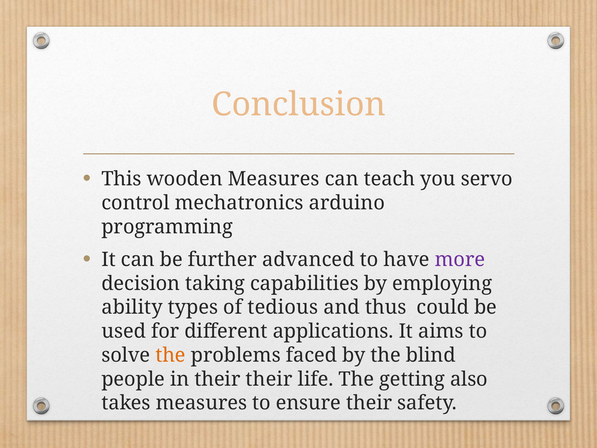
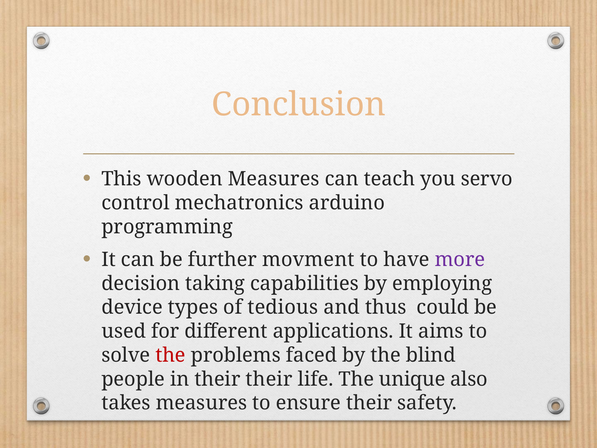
advanced: advanced -> movment
ability: ability -> device
the at (171, 355) colour: orange -> red
getting: getting -> unique
